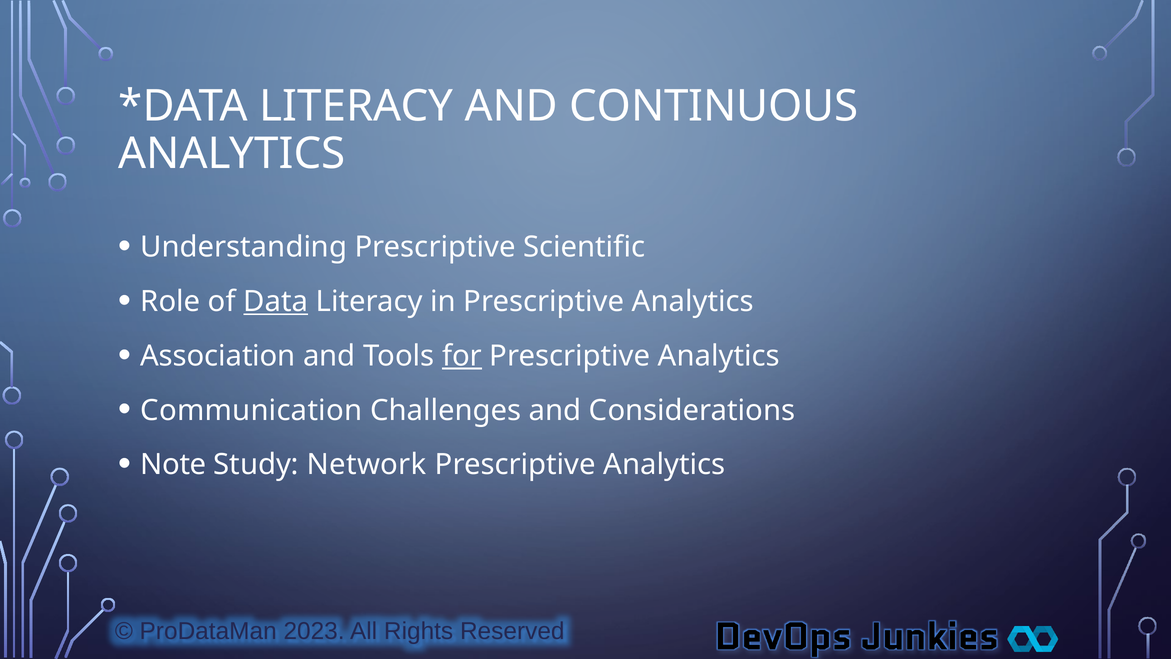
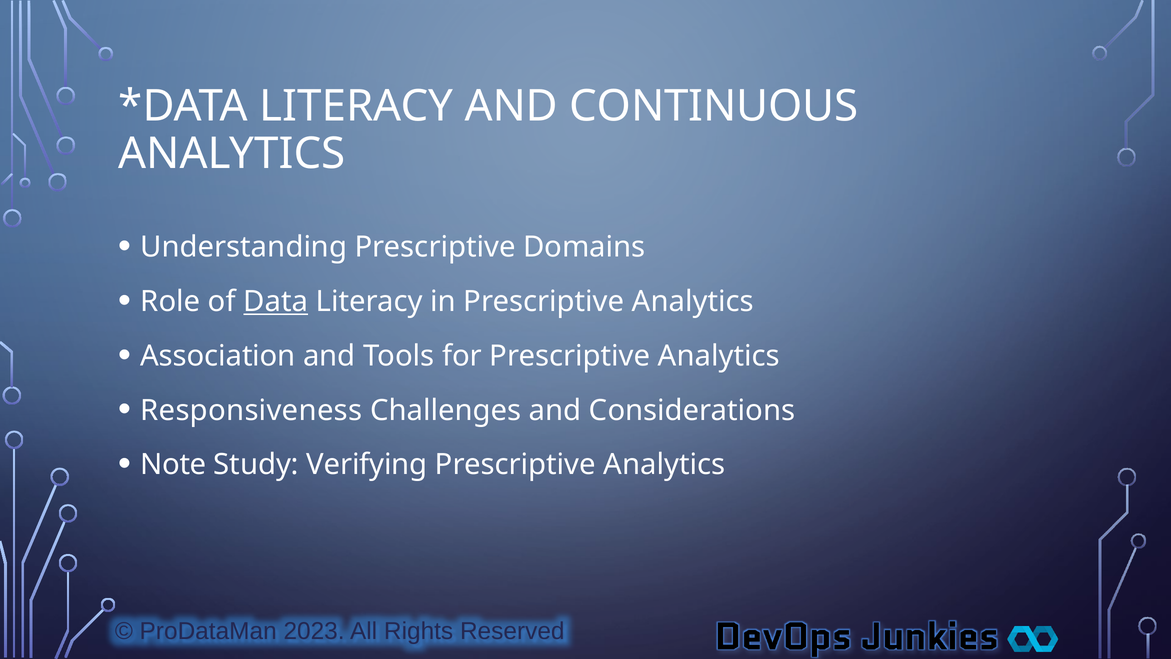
Scientific: Scientific -> Domains
for underline: present -> none
Communication: Communication -> Responsiveness
Network: Network -> Verifying
